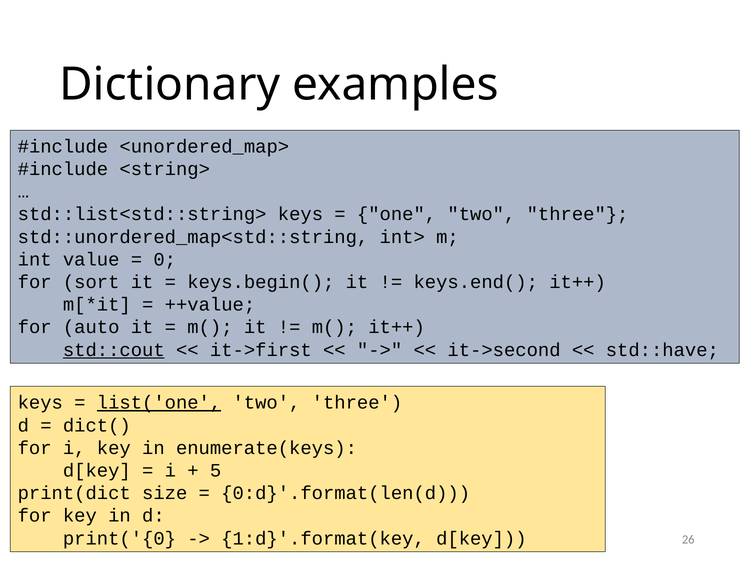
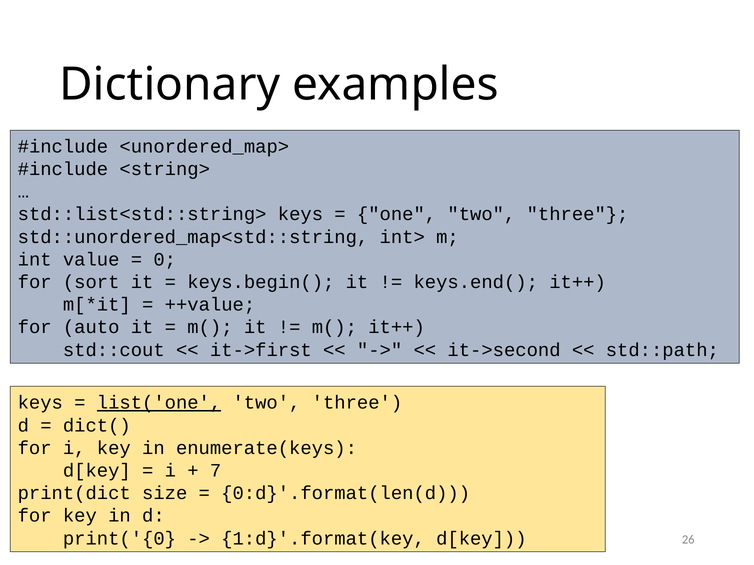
std::cout underline: present -> none
std::have: std::have -> std::path
5: 5 -> 7
